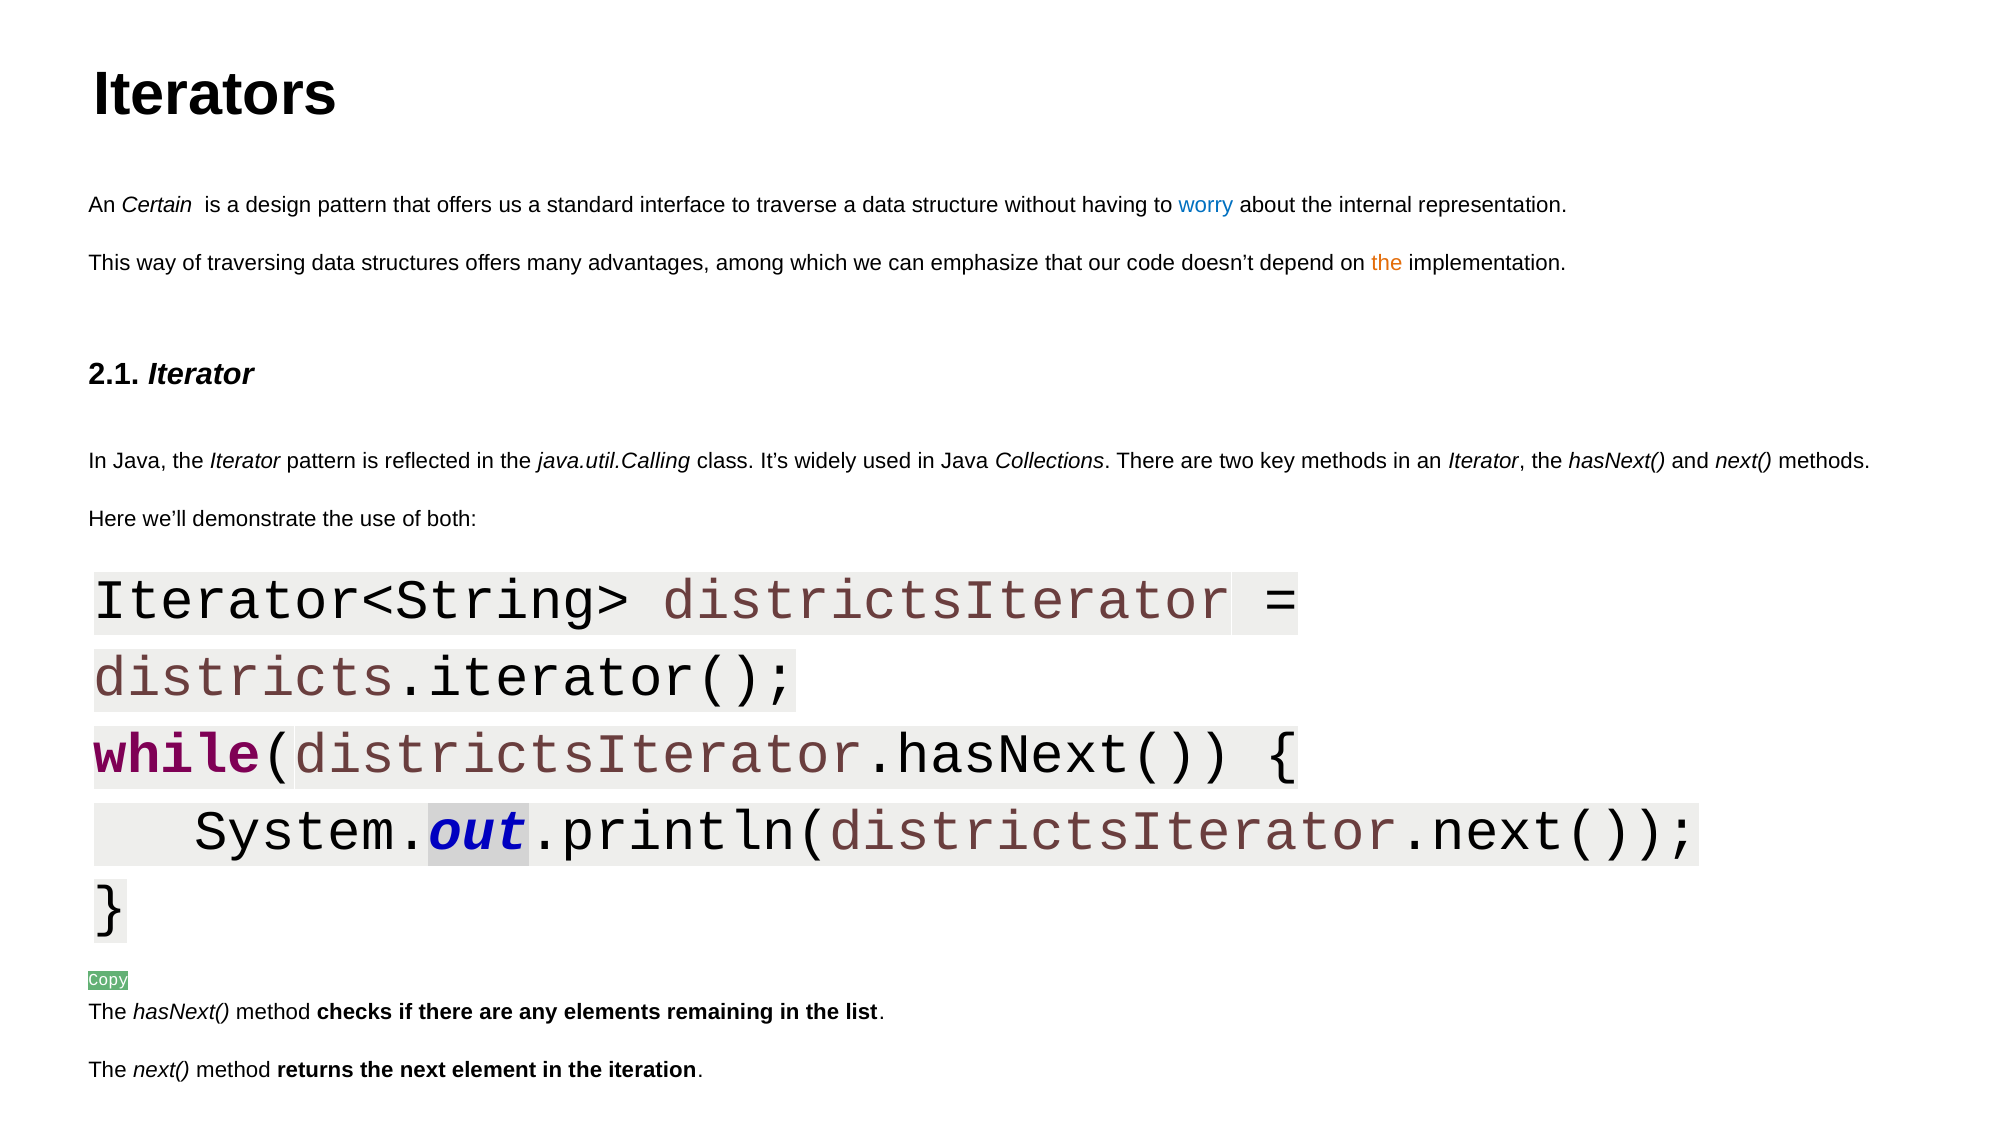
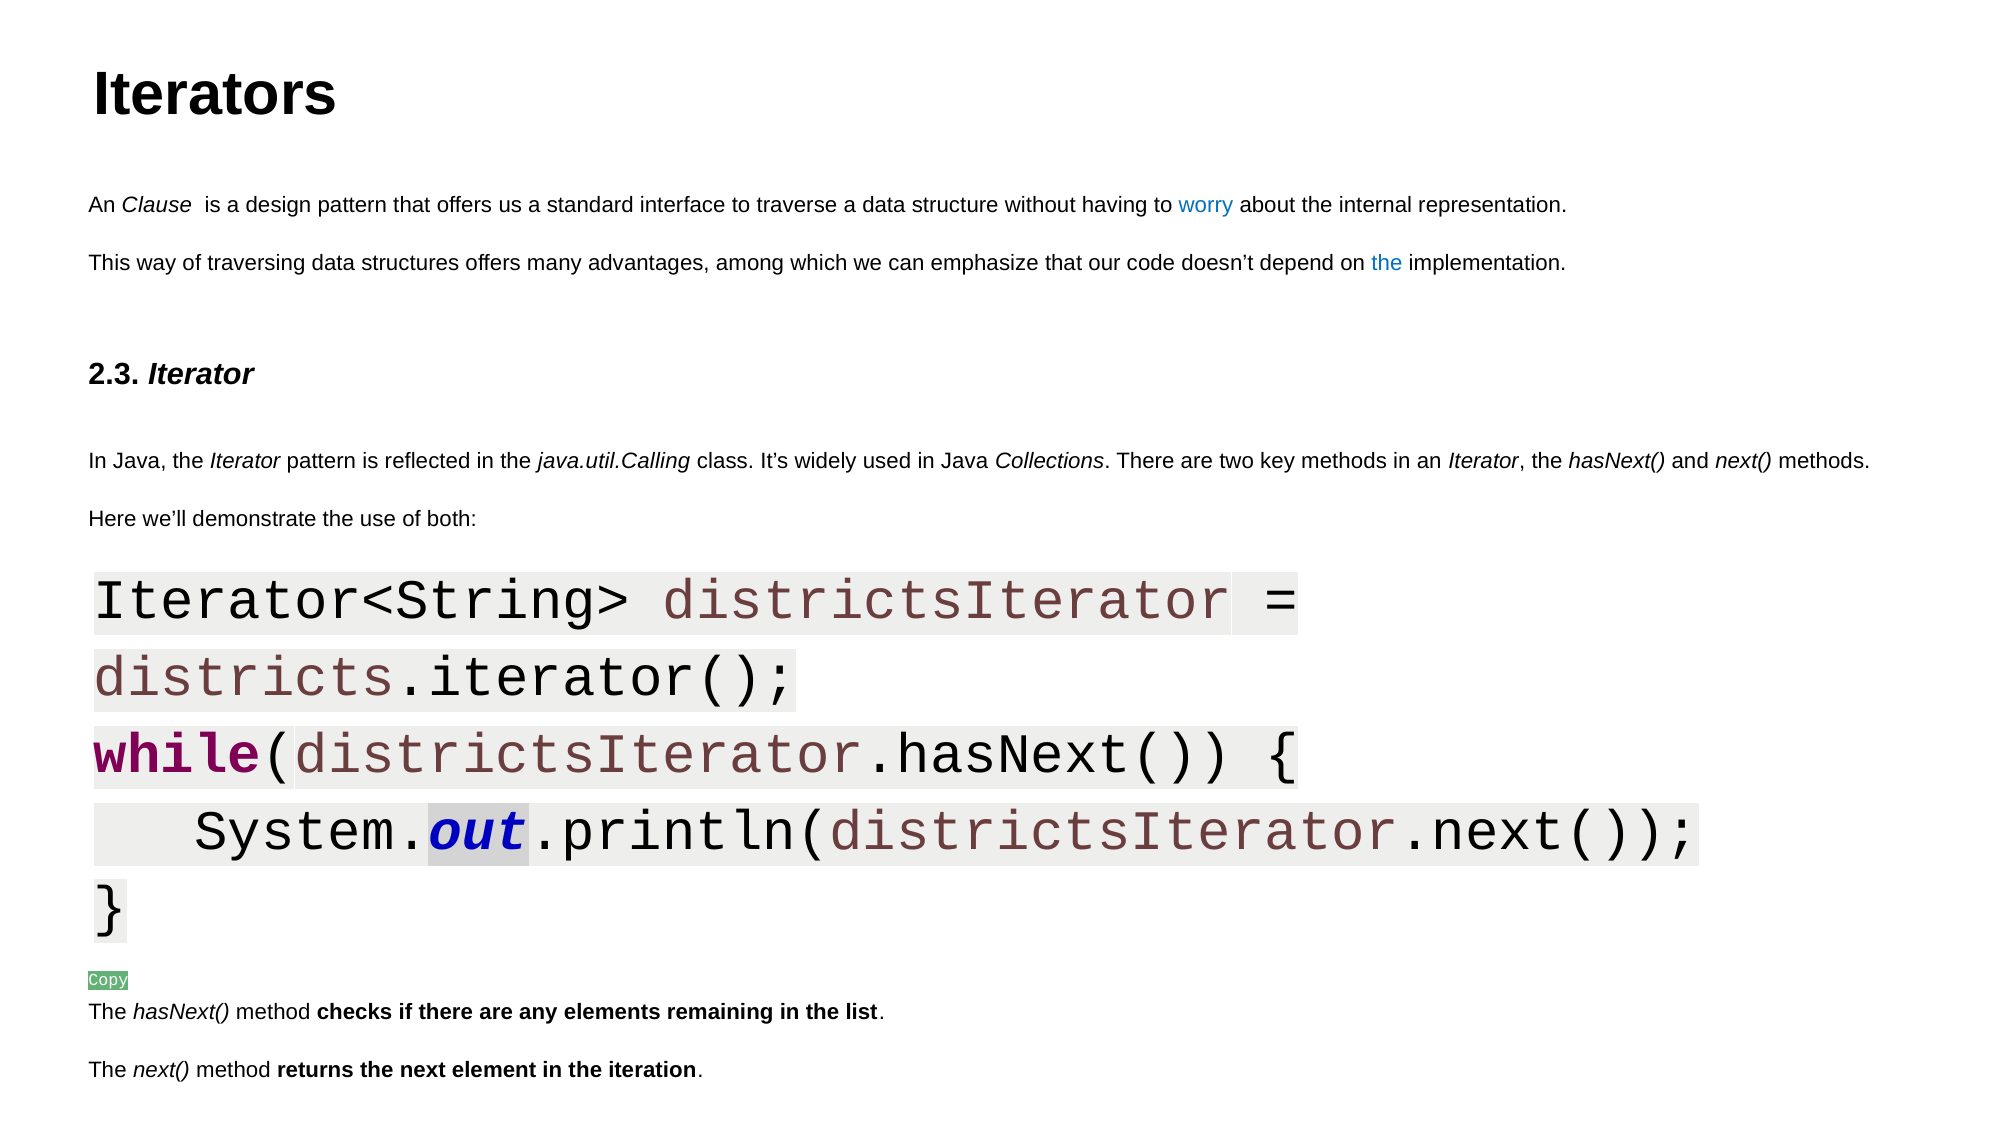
Certain: Certain -> Clause
the at (1387, 263) colour: orange -> blue
2.1: 2.1 -> 2.3
